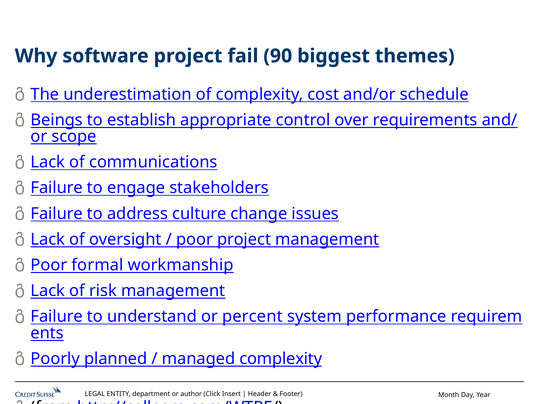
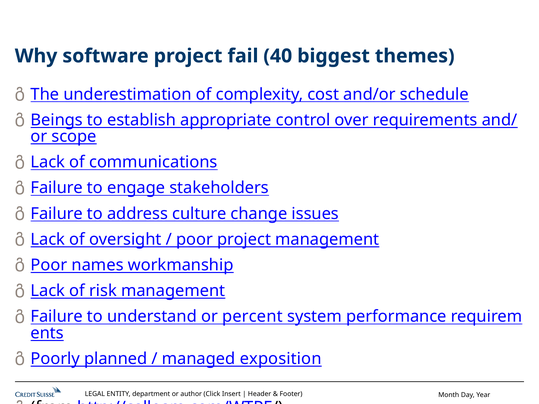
90: 90 -> 40
formal: formal -> names
managed complexity: complexity -> exposition
